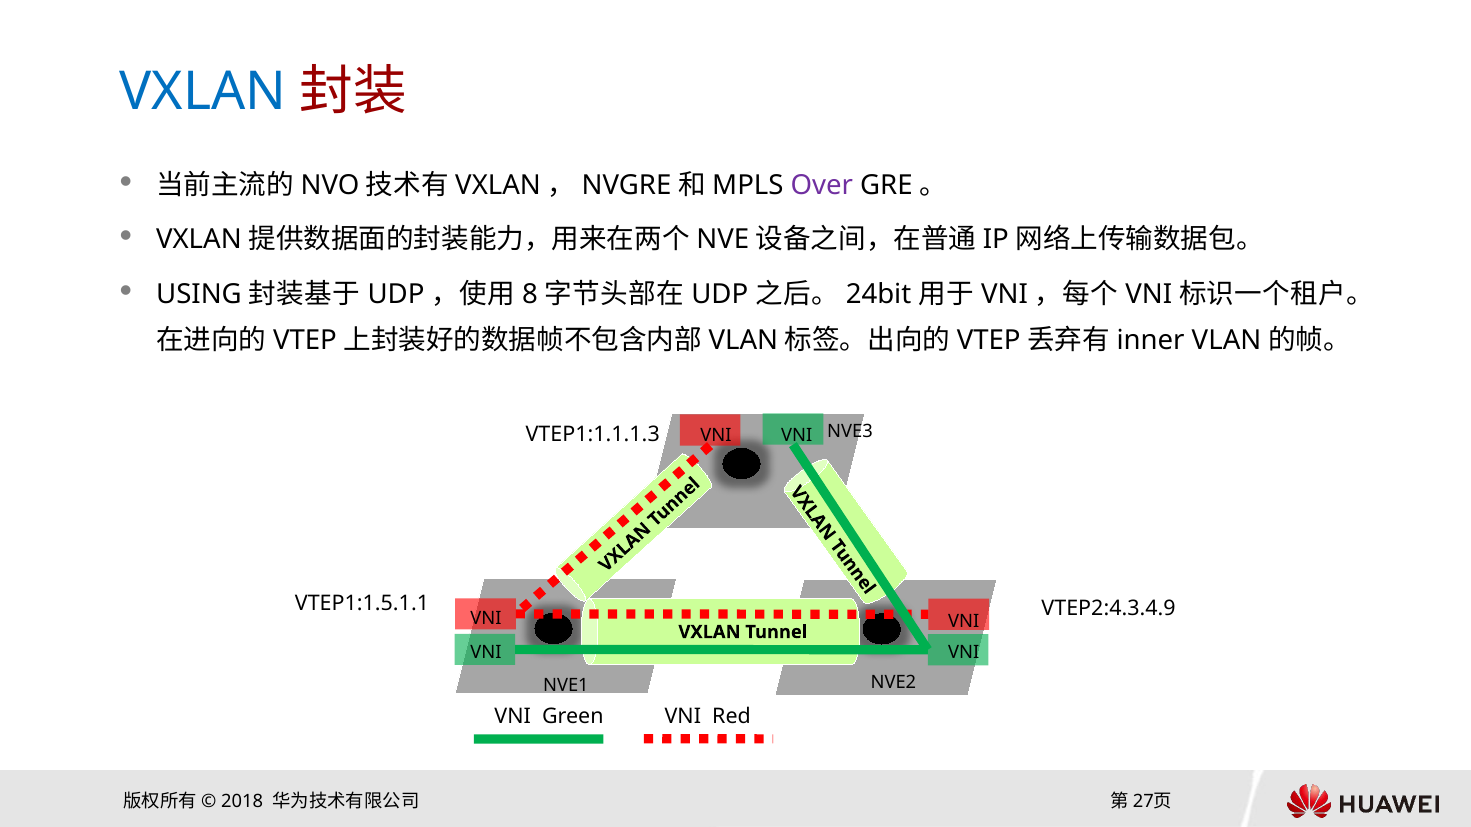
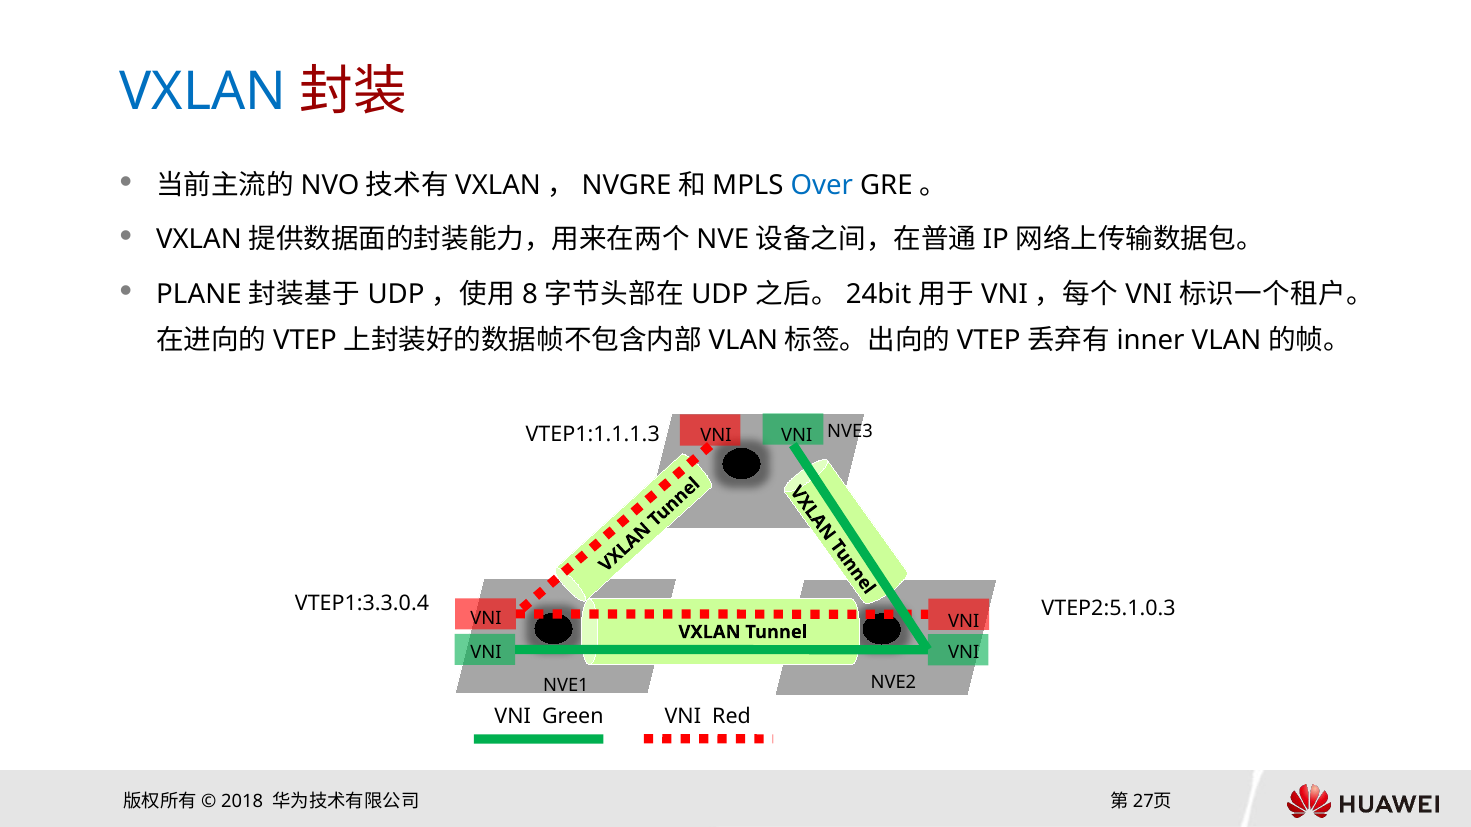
Over colour: purple -> blue
USING: USING -> PLANE
VTEP1:1.5.1.1: VTEP1:1.5.1.1 -> VTEP1:3.3.0.4
VTEP2:4.3.4.9: VTEP2:4.3.4.9 -> VTEP2:5.1.0.3
